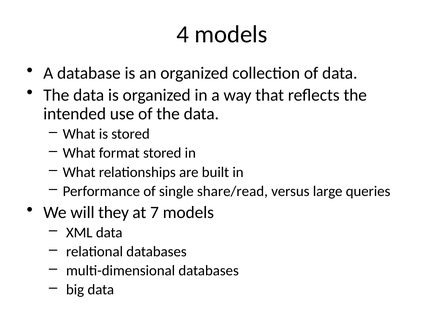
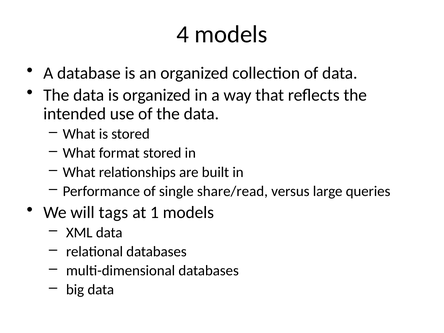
they: they -> tags
7: 7 -> 1
